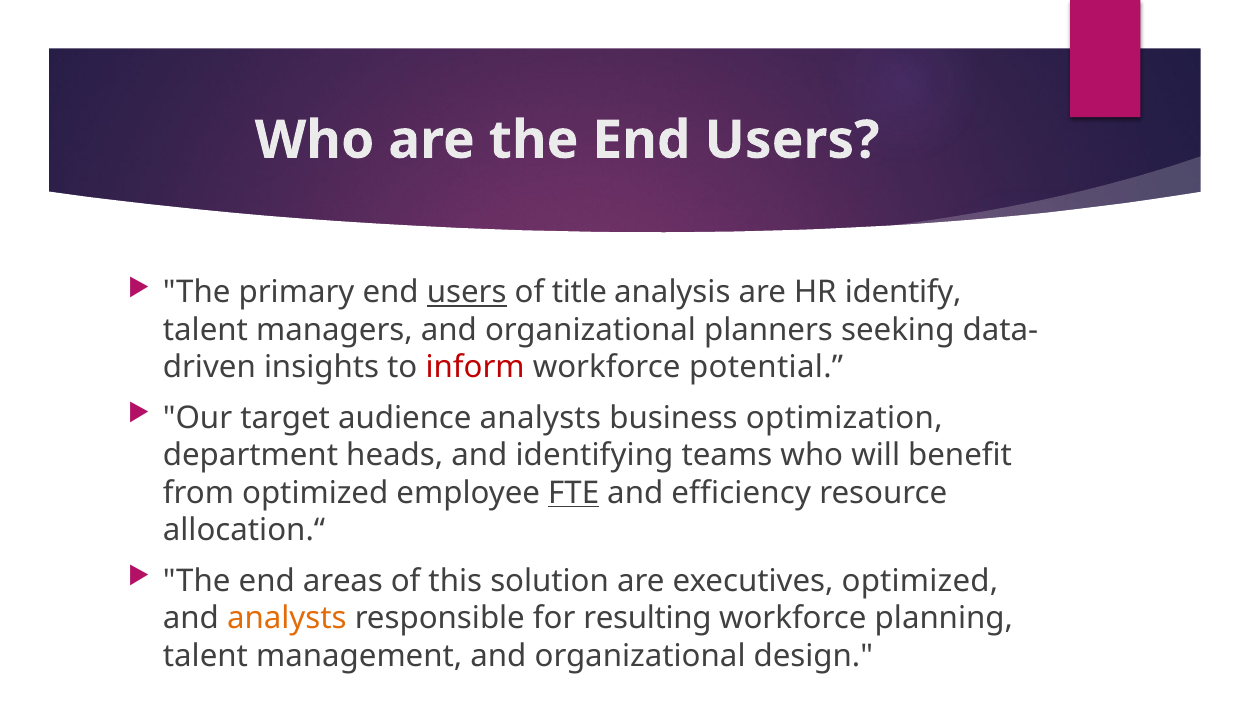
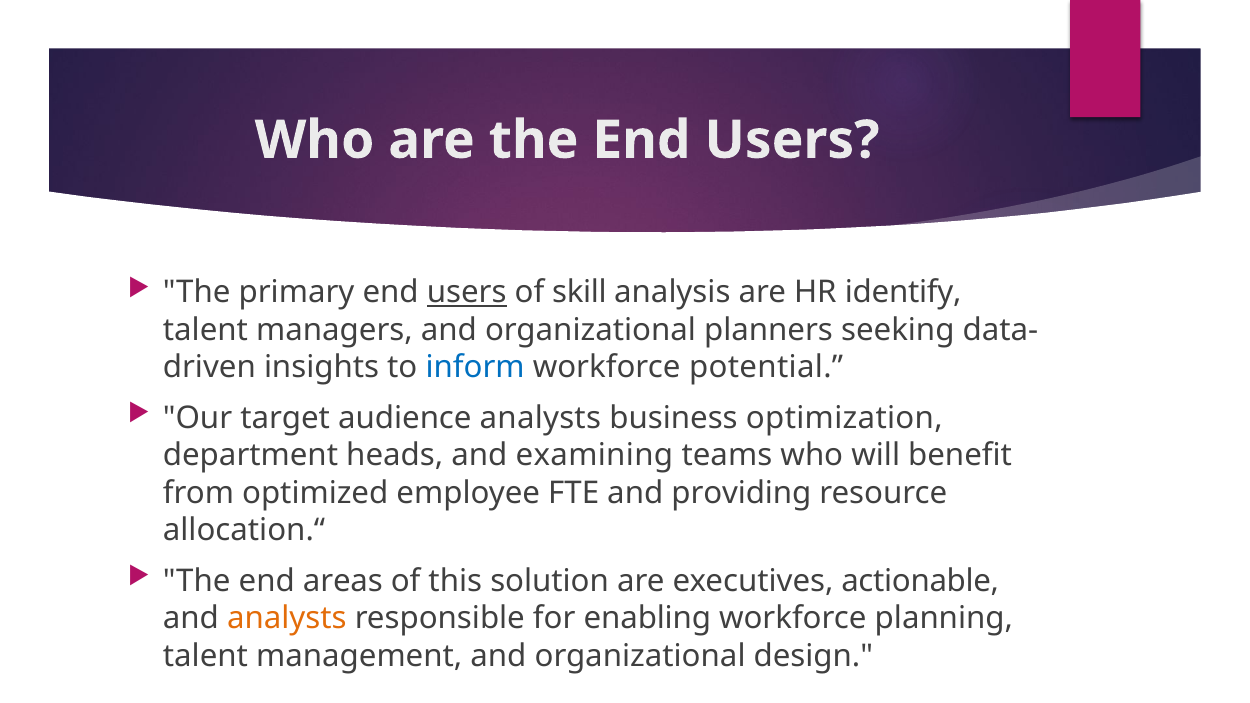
title: title -> skill
inform colour: red -> blue
identifying: identifying -> examining
FTE underline: present -> none
efficiency: efficiency -> providing
executives optimized: optimized -> actionable
resulting: resulting -> enabling
